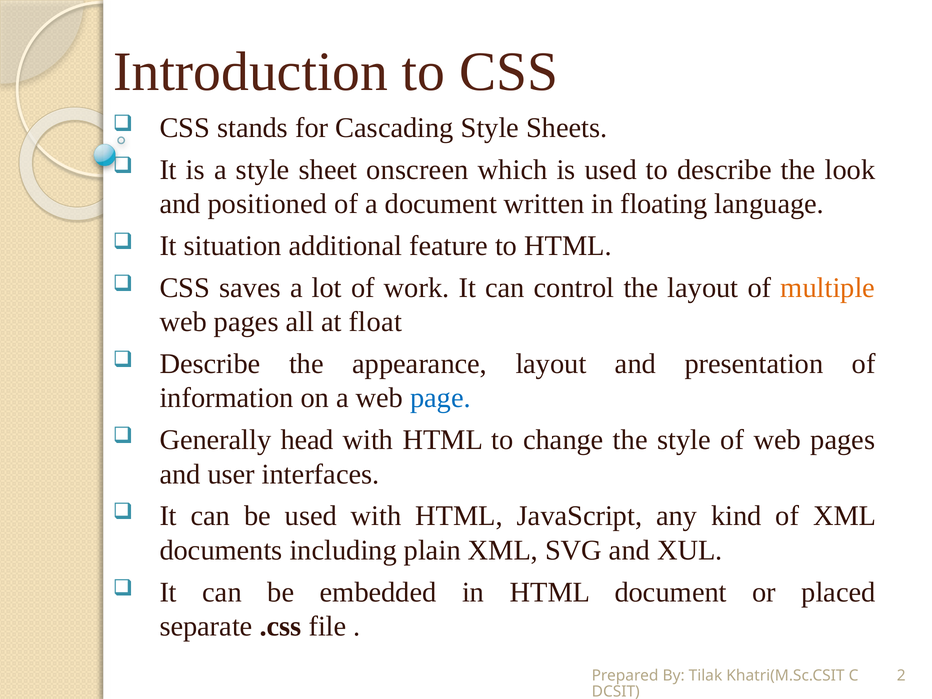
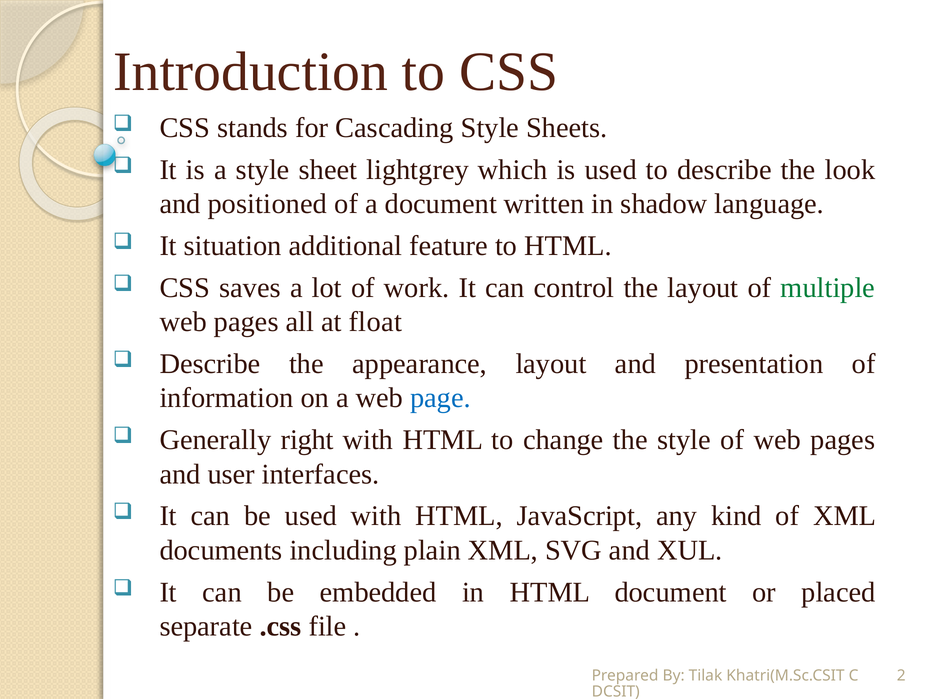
onscreen: onscreen -> lightgrey
floating: floating -> shadow
multiple colour: orange -> green
head: head -> right
